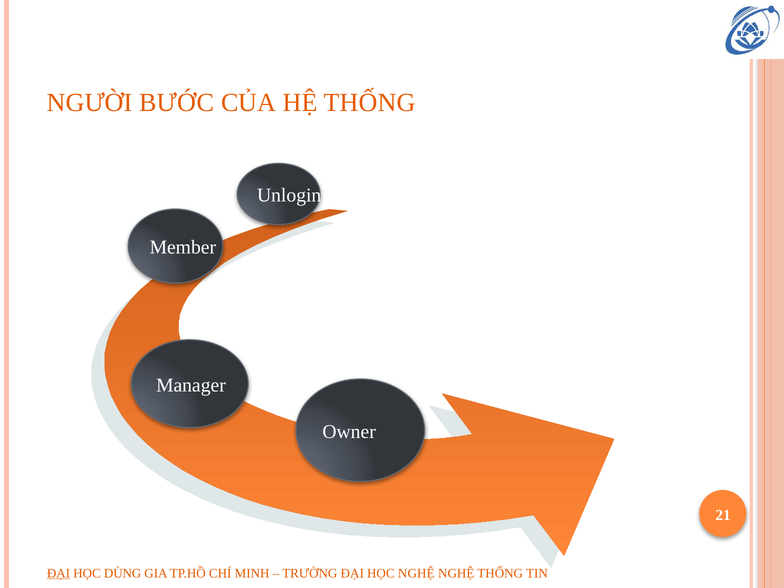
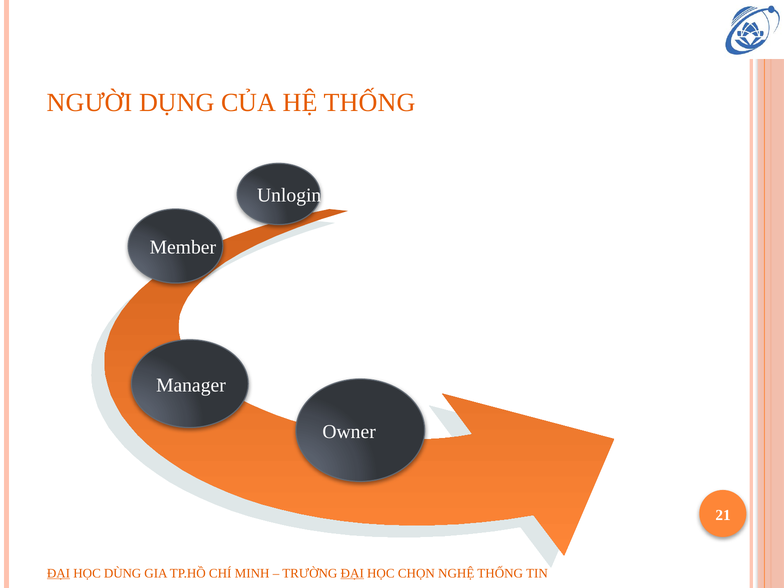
BƯỚC: BƯỚC -> DỤNG
ĐẠI at (352, 573) underline: none -> present
HỌC NGHỆ: NGHỆ -> CHỌN
